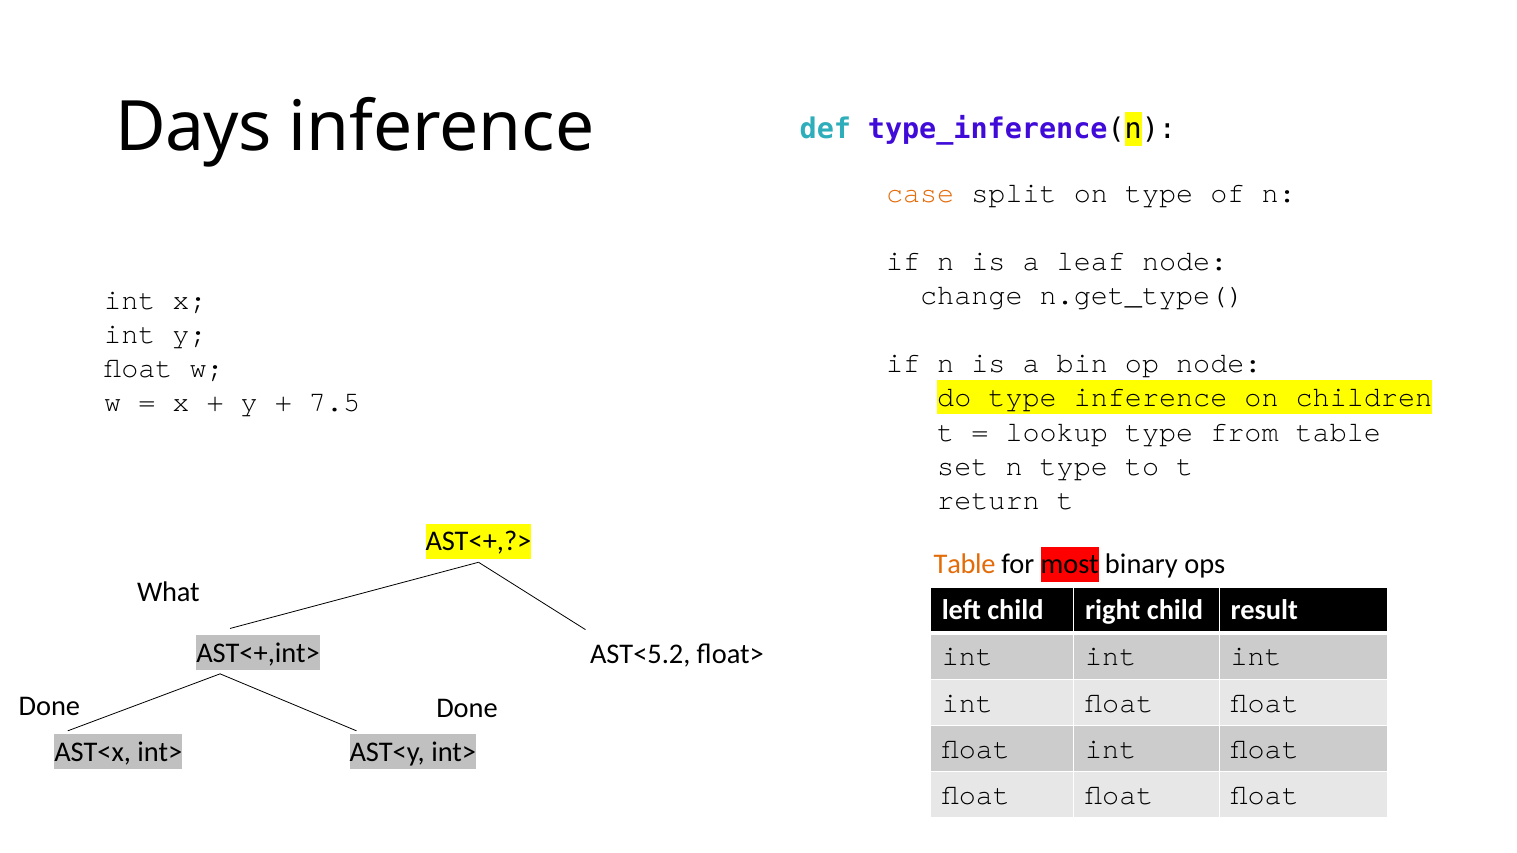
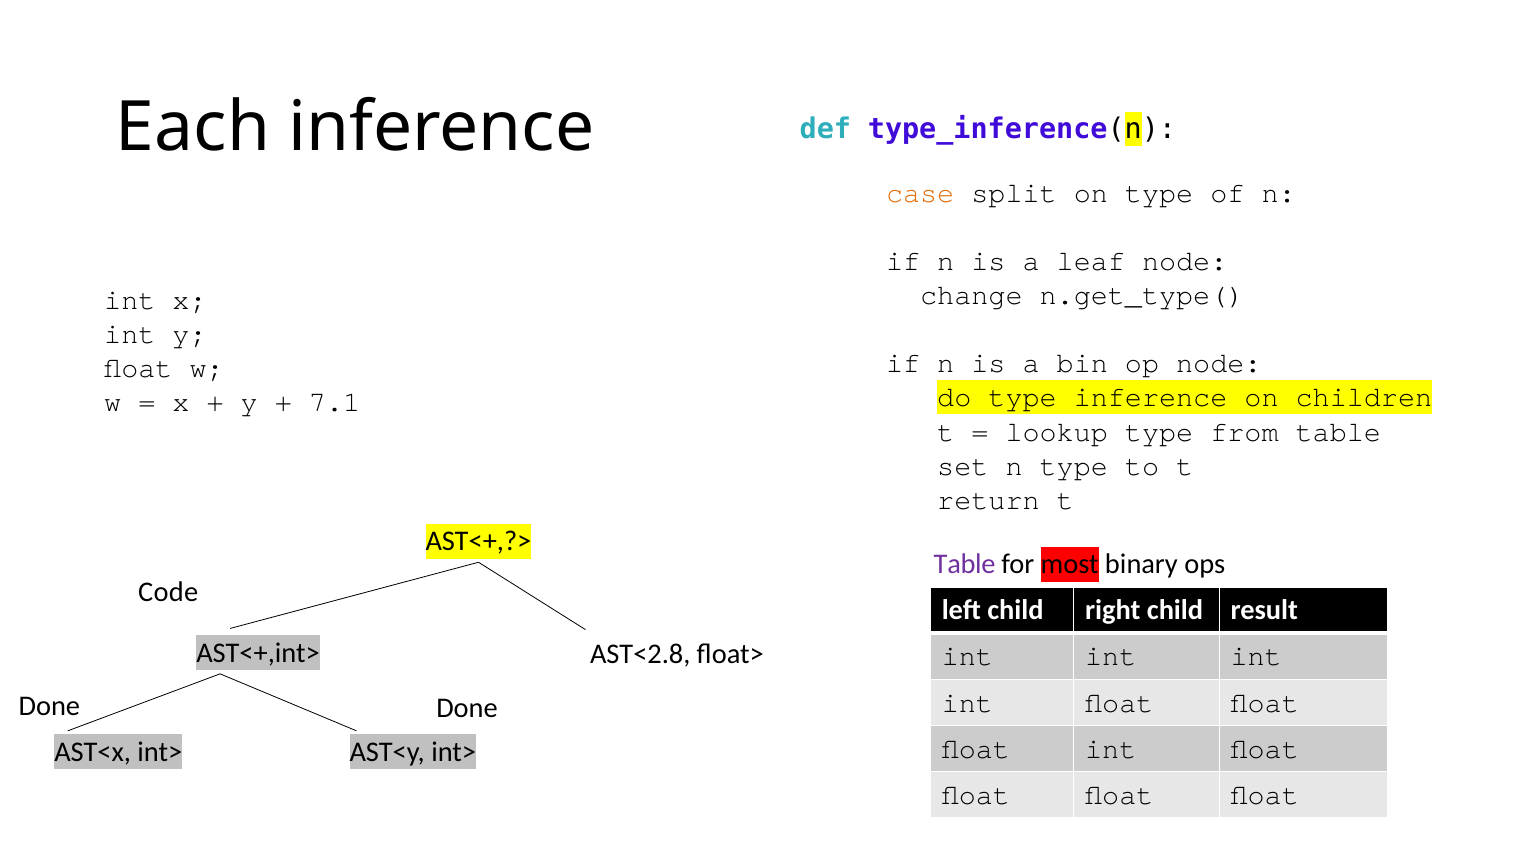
Days: Days -> Each
7.5: 7.5 -> 7.1
Table at (965, 565) colour: orange -> purple
What: What -> Code
AST<5.2: AST<5.2 -> AST<2.8
